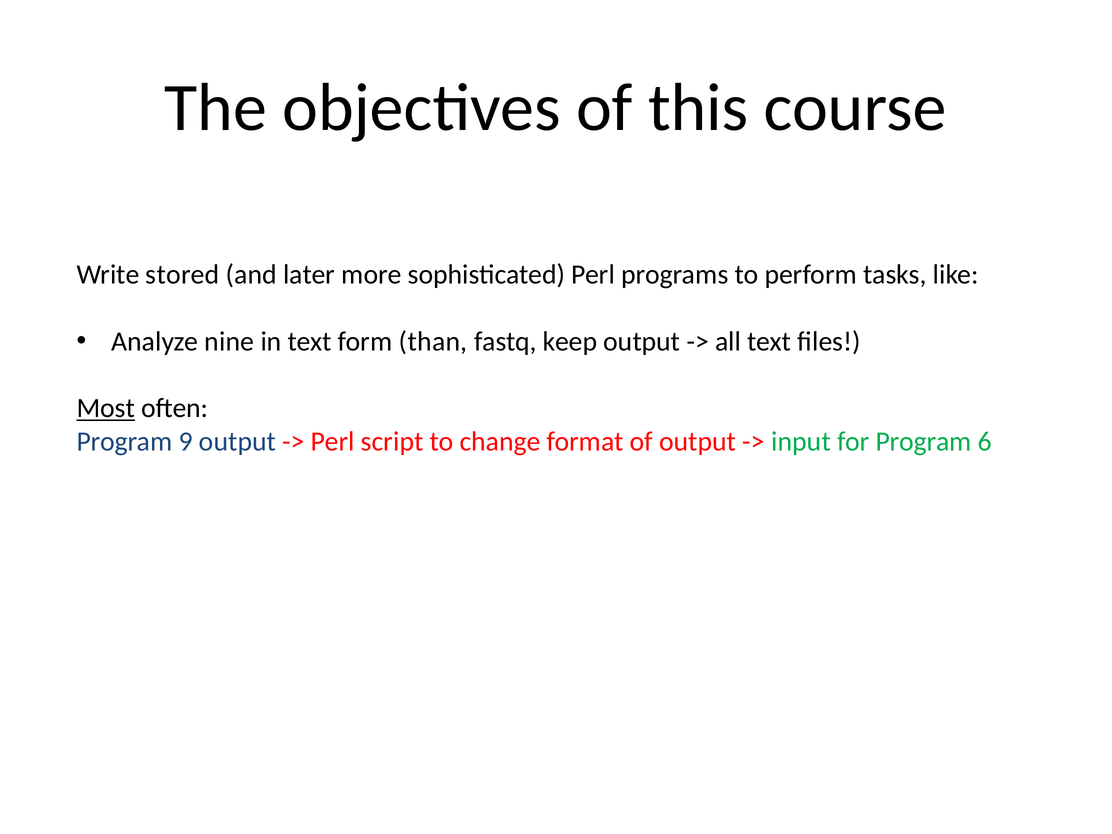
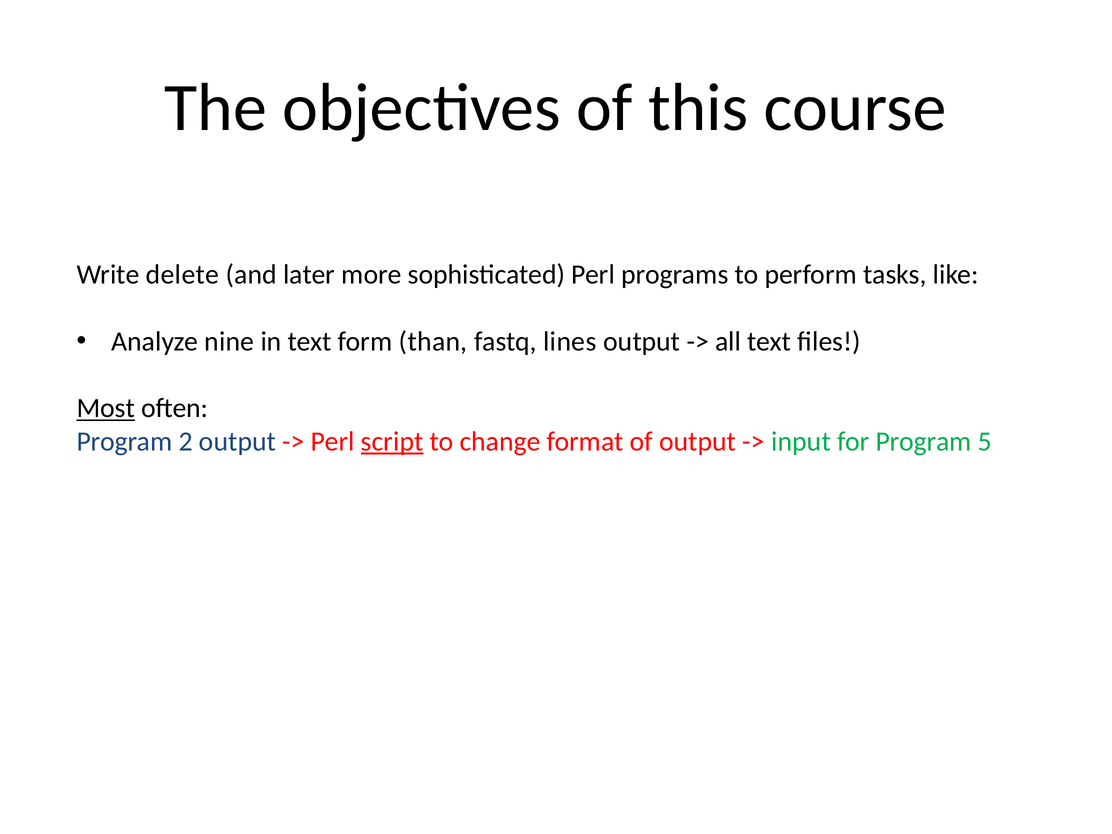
stored: stored -> delete
keep: keep -> lines
9: 9 -> 2
script underline: none -> present
6: 6 -> 5
